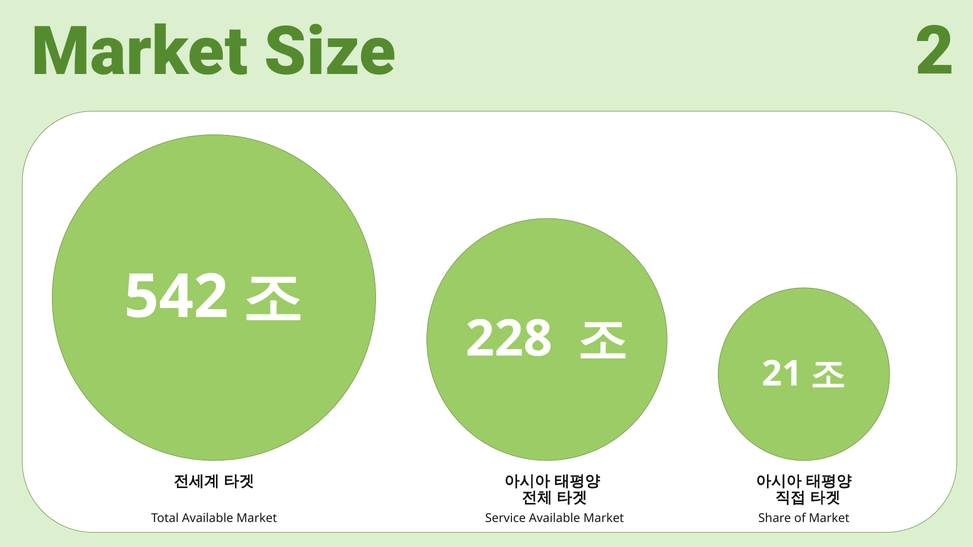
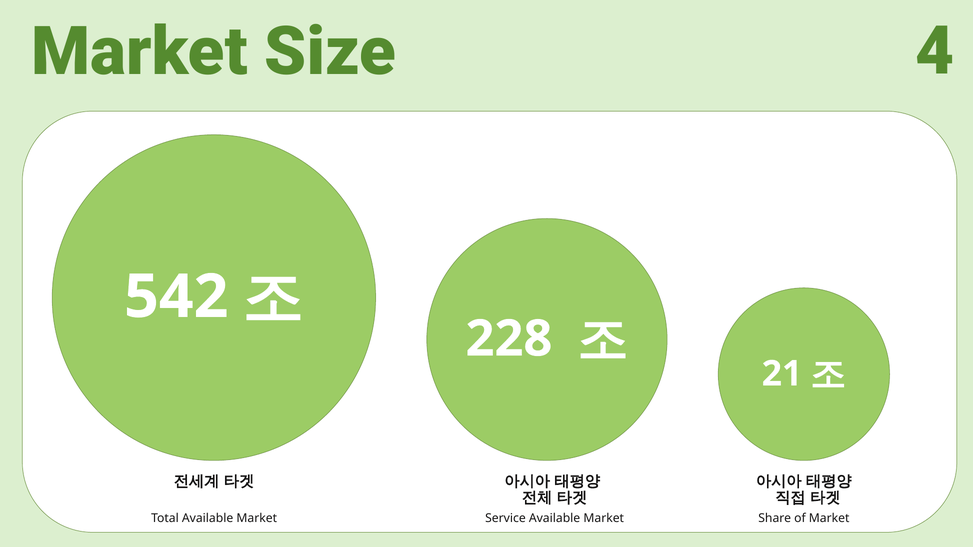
2: 2 -> 4
